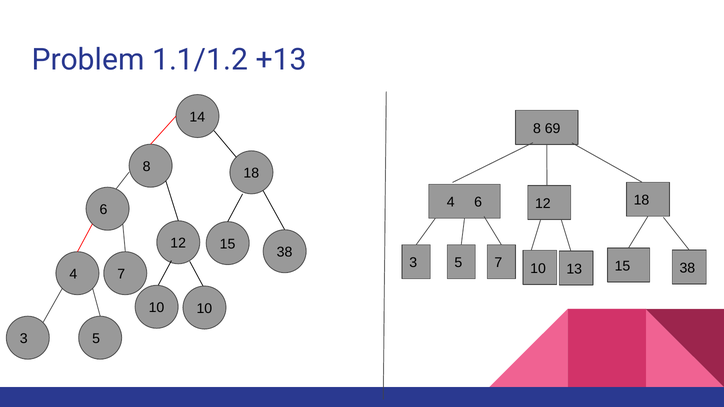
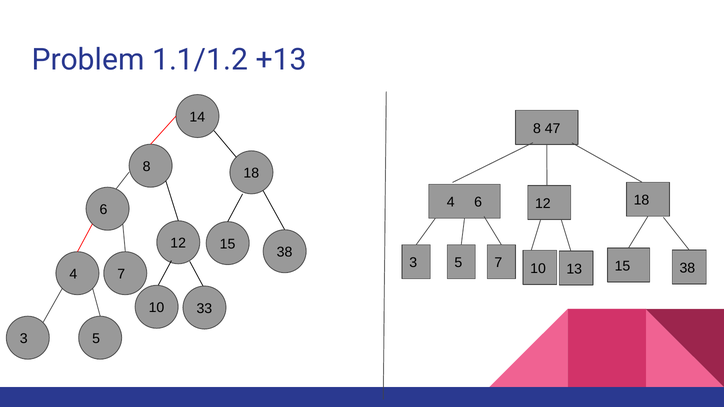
69: 69 -> 47
10 10: 10 -> 33
